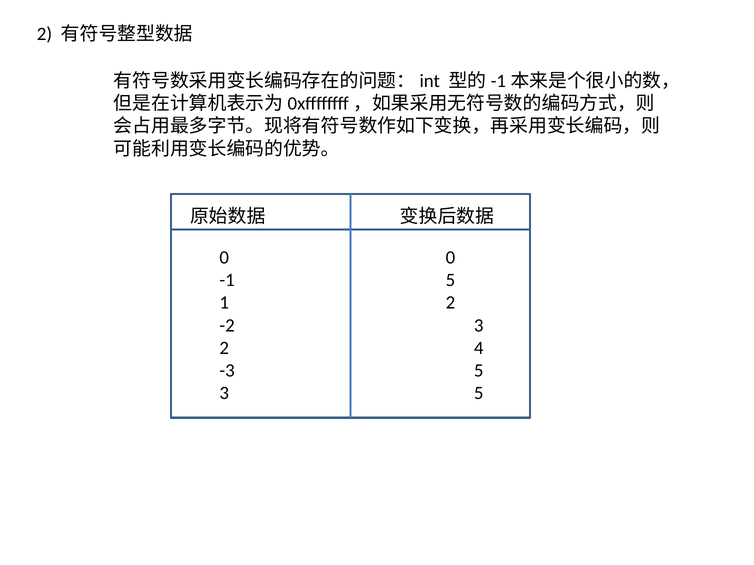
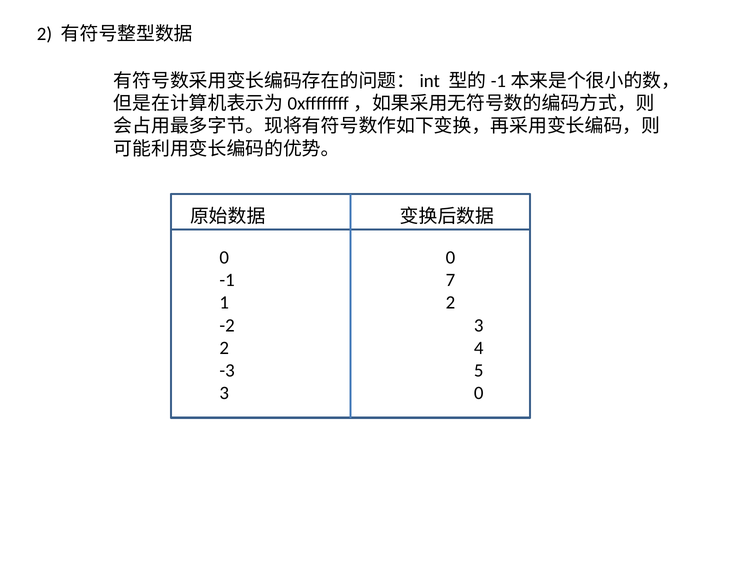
-1 5: 5 -> 7
3 5: 5 -> 0
